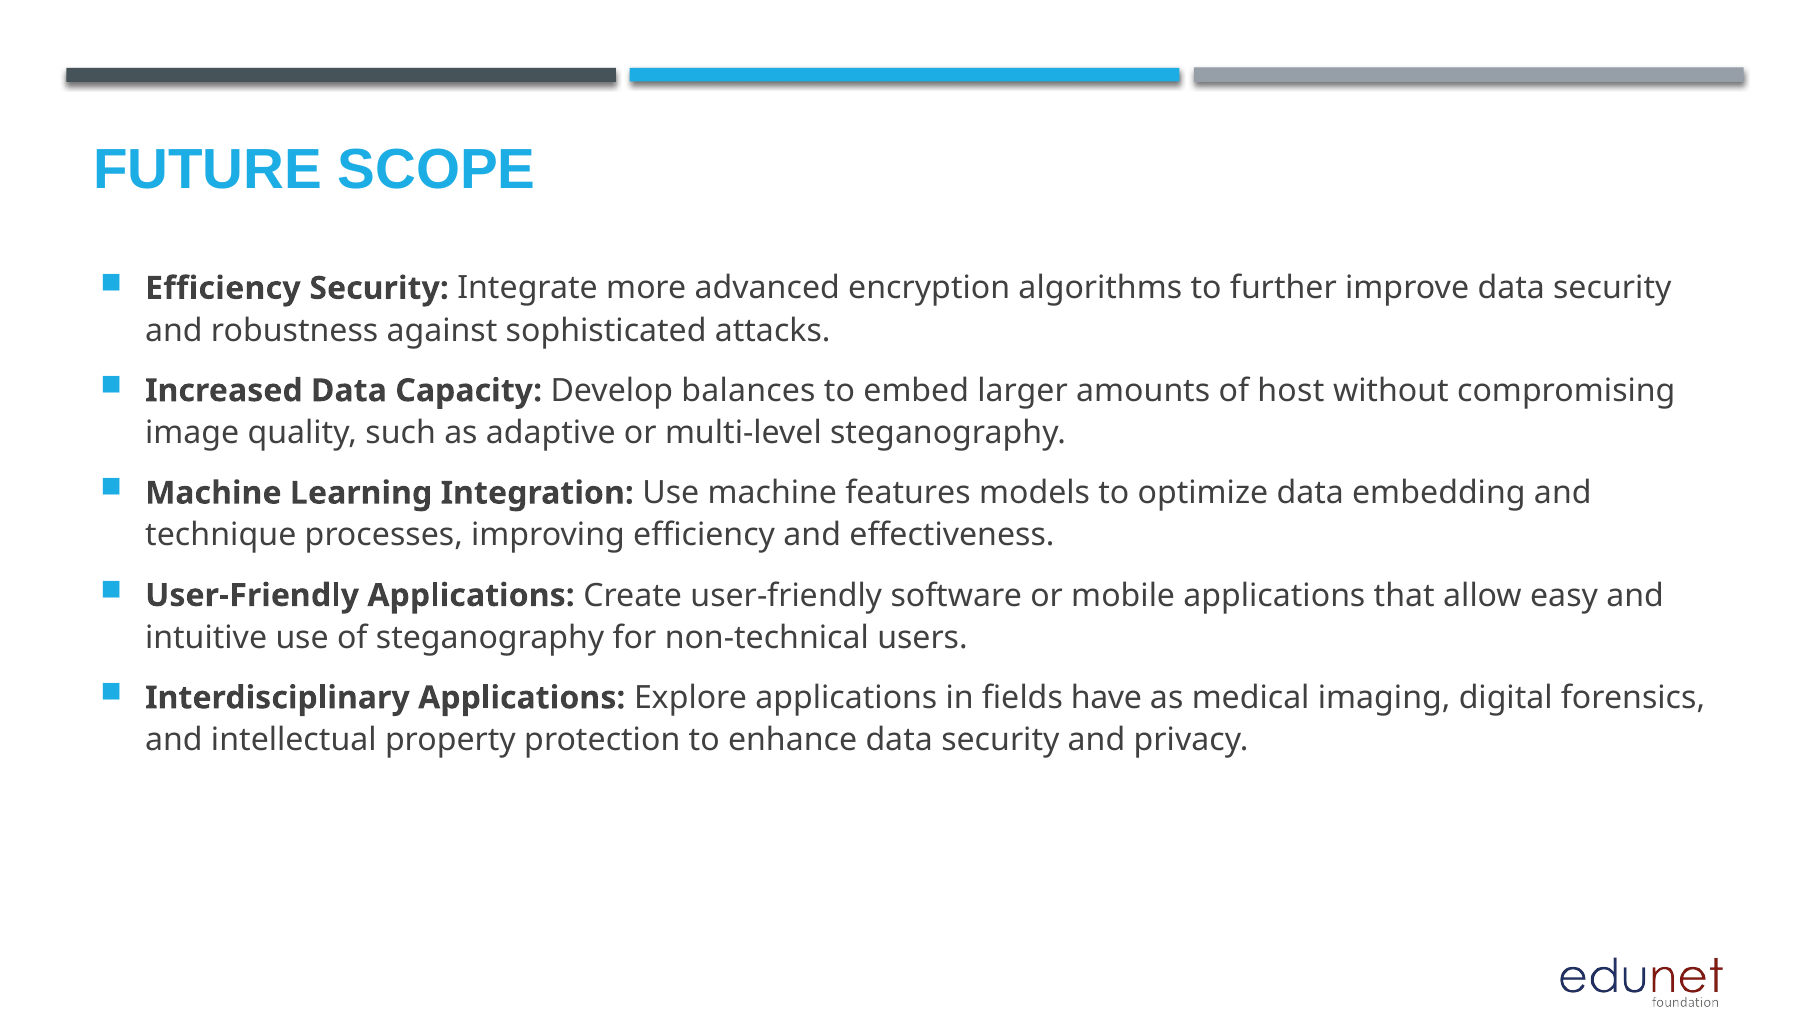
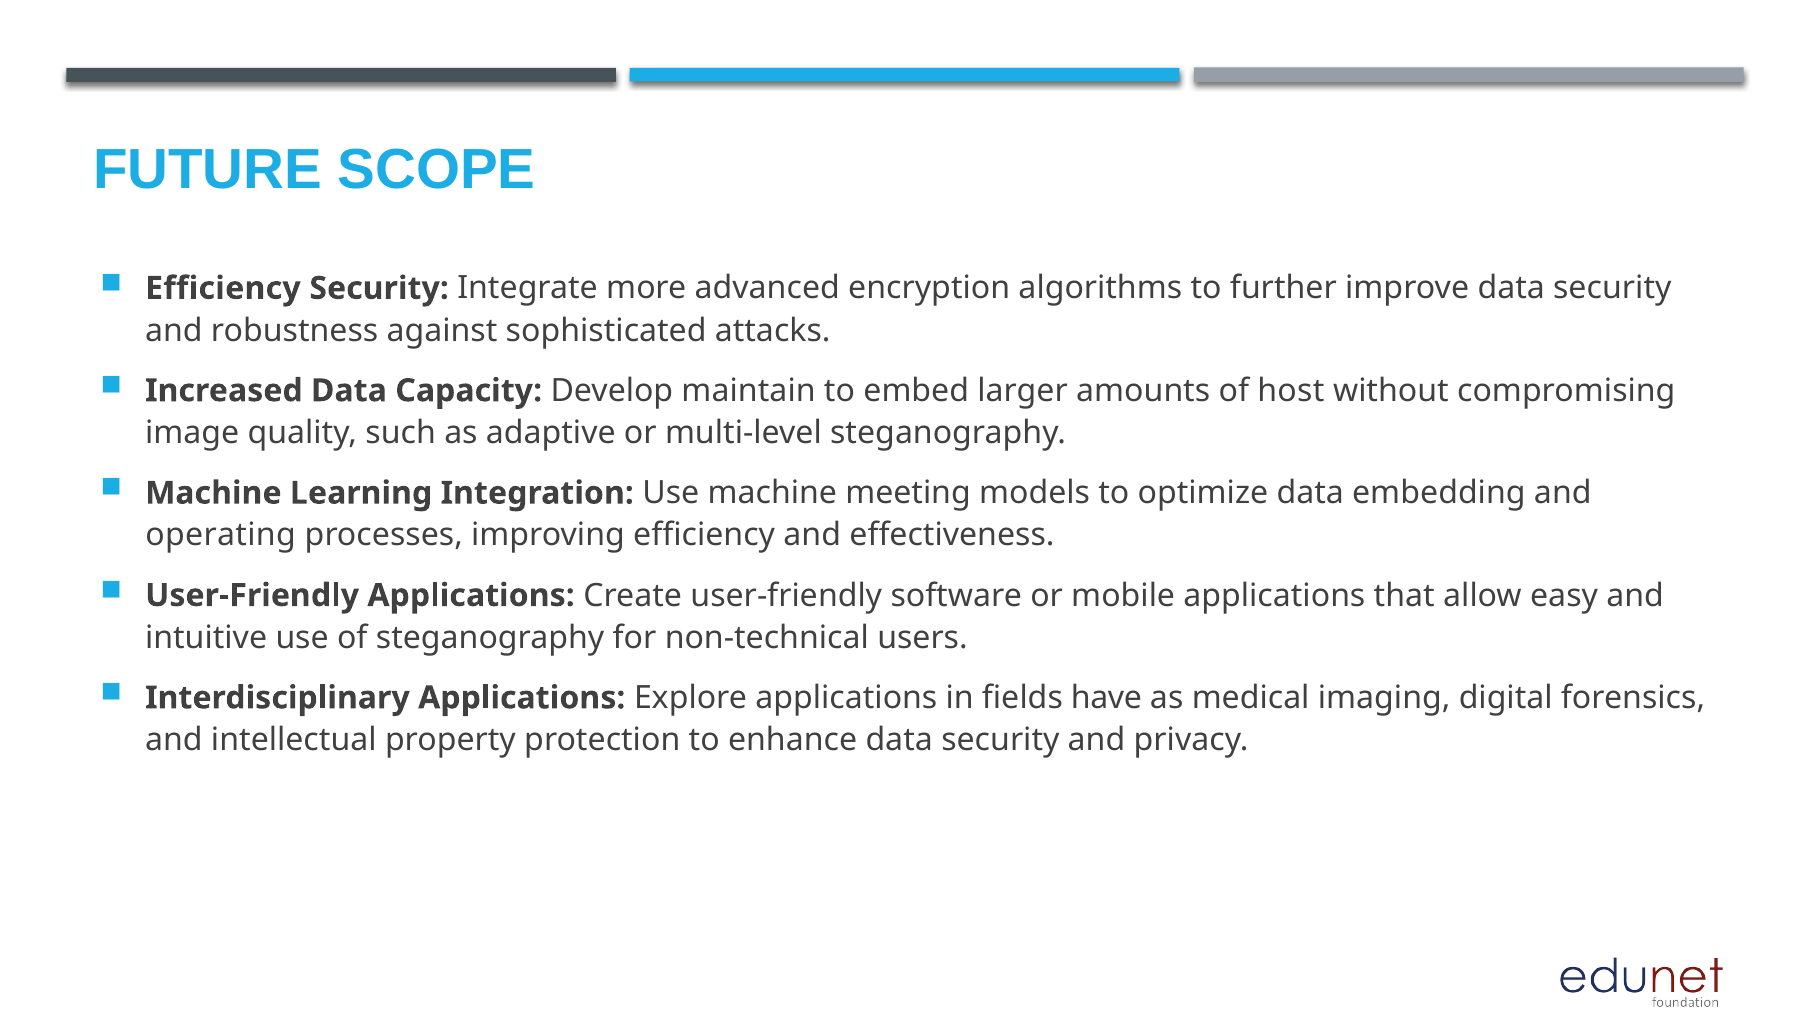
balances: balances -> maintain
features: features -> meeting
technique: technique -> operating
